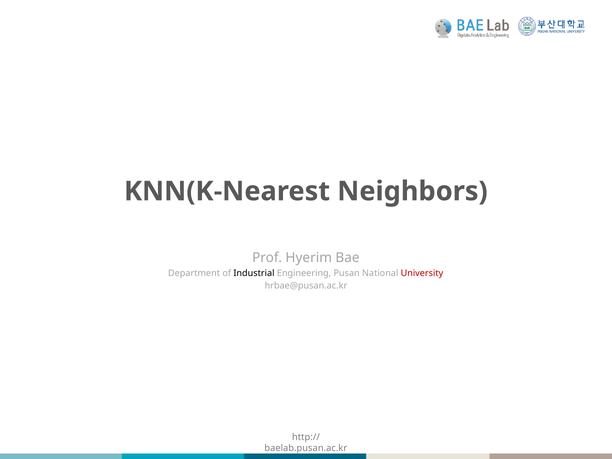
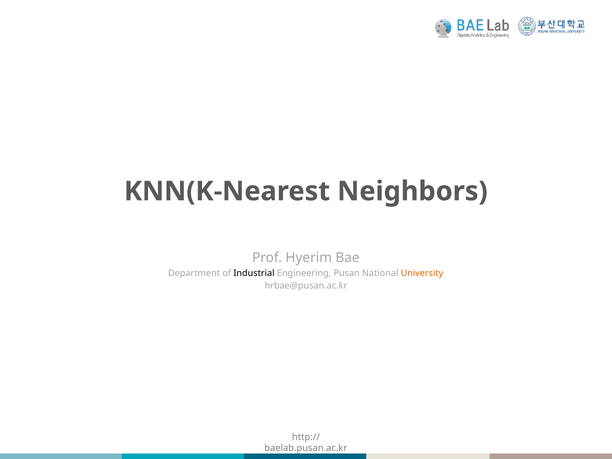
University colour: red -> orange
